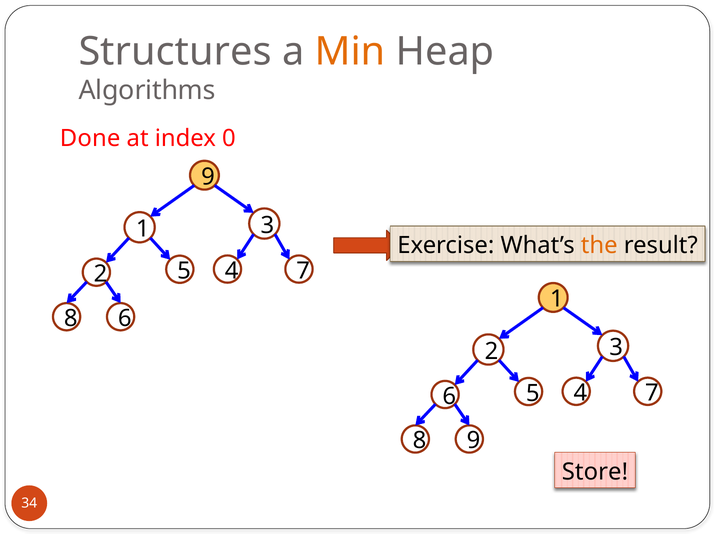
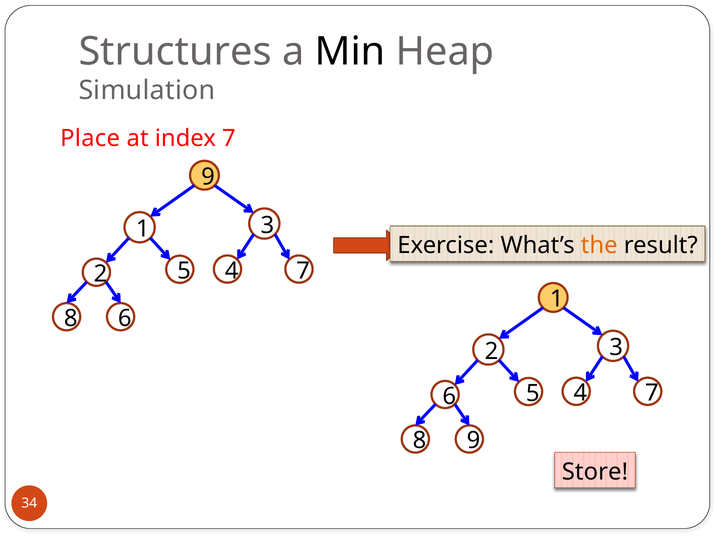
Min colour: orange -> black
Algorithms: Algorithms -> Simulation
Done: Done -> Place
index 0: 0 -> 7
